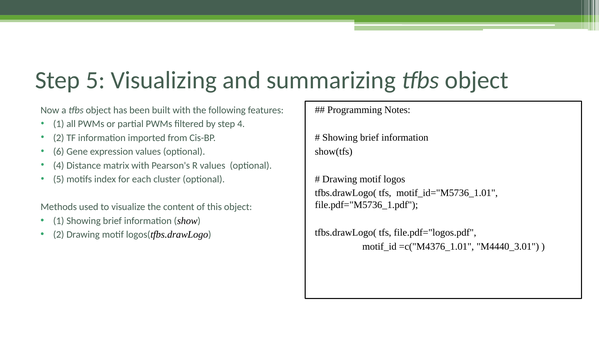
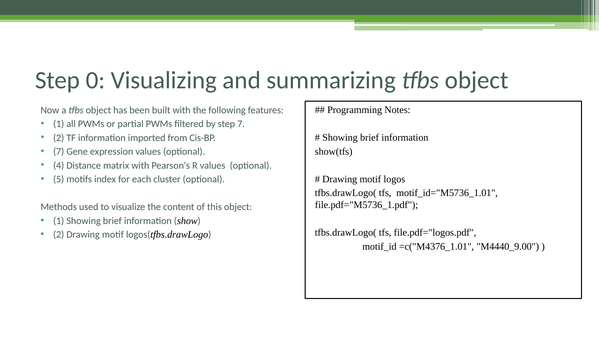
Step 5: 5 -> 0
step 4: 4 -> 7
6 at (59, 152): 6 -> 7
M4440_3.01: M4440_3.01 -> M4440_9.00
